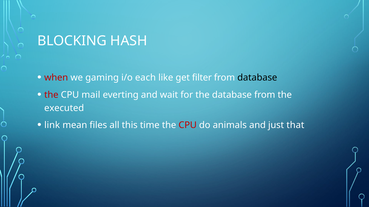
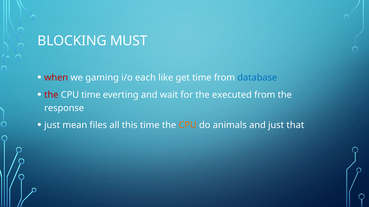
HASH: HASH -> MUST
get filter: filter -> time
database at (257, 78) colour: black -> blue
CPU mail: mail -> time
the database: database -> executed
executed: executed -> response
link at (52, 125): link -> just
CPU at (188, 125) colour: red -> orange
